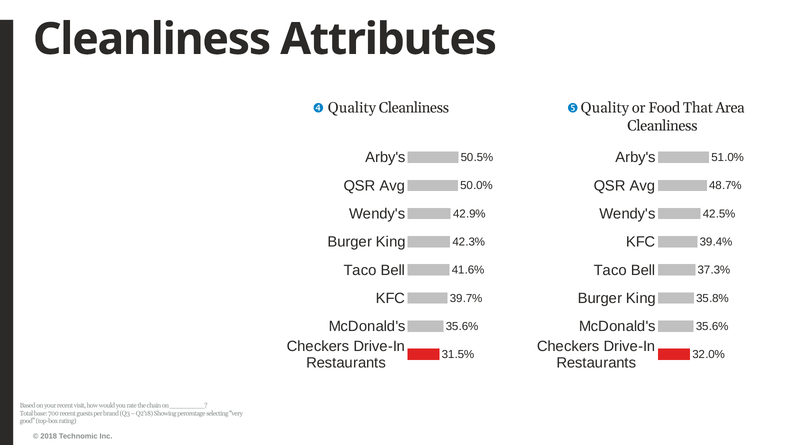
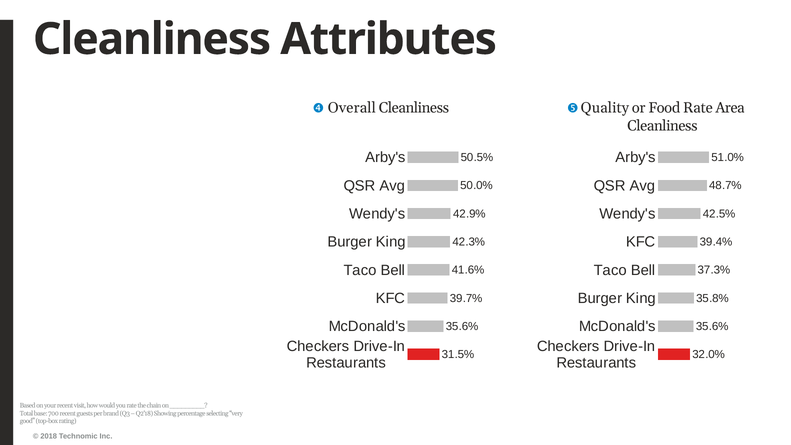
Quality at (352, 108): Quality -> Overall
Food That: That -> Rate
